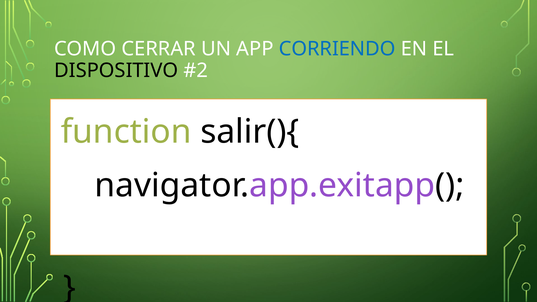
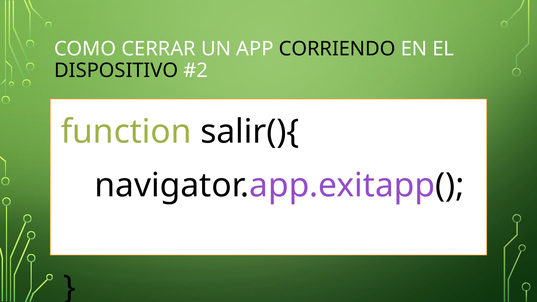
CORRIENDO colour: blue -> black
